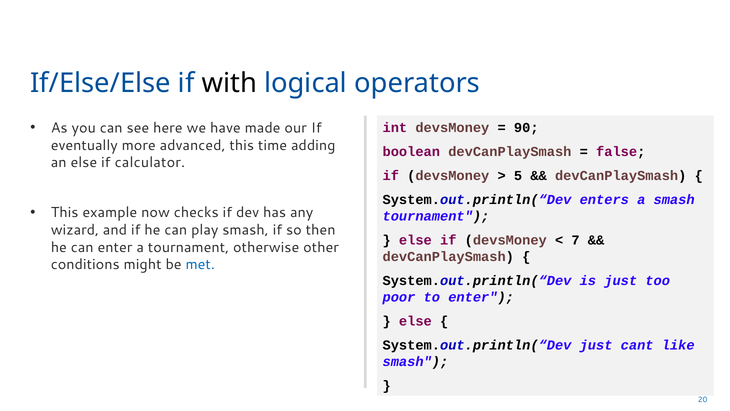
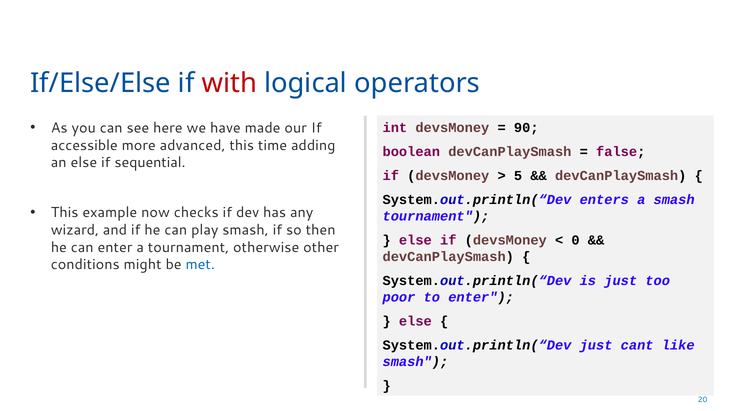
with colour: black -> red
eventually: eventually -> accessible
calculator: calculator -> sequential
7: 7 -> 0
